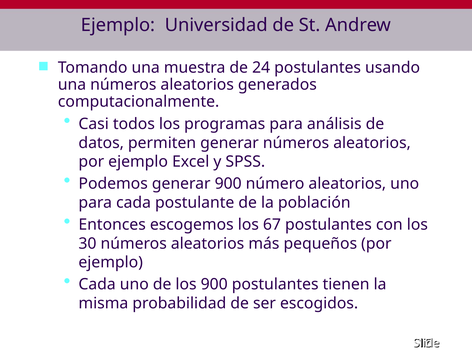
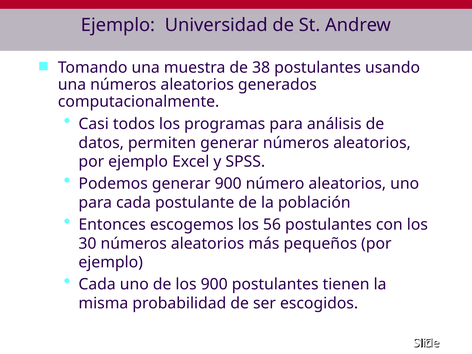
24: 24 -> 38
67: 67 -> 56
